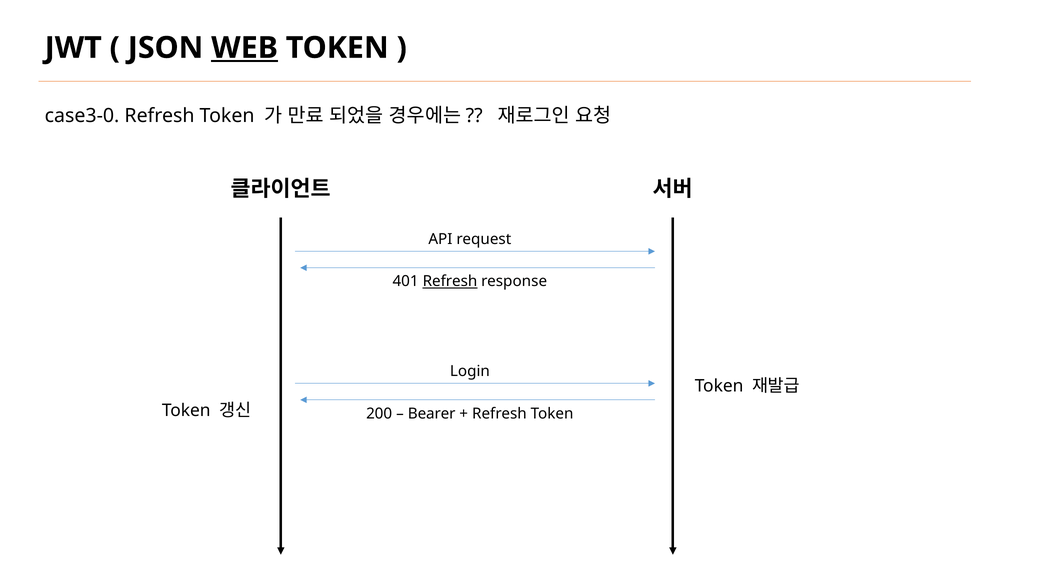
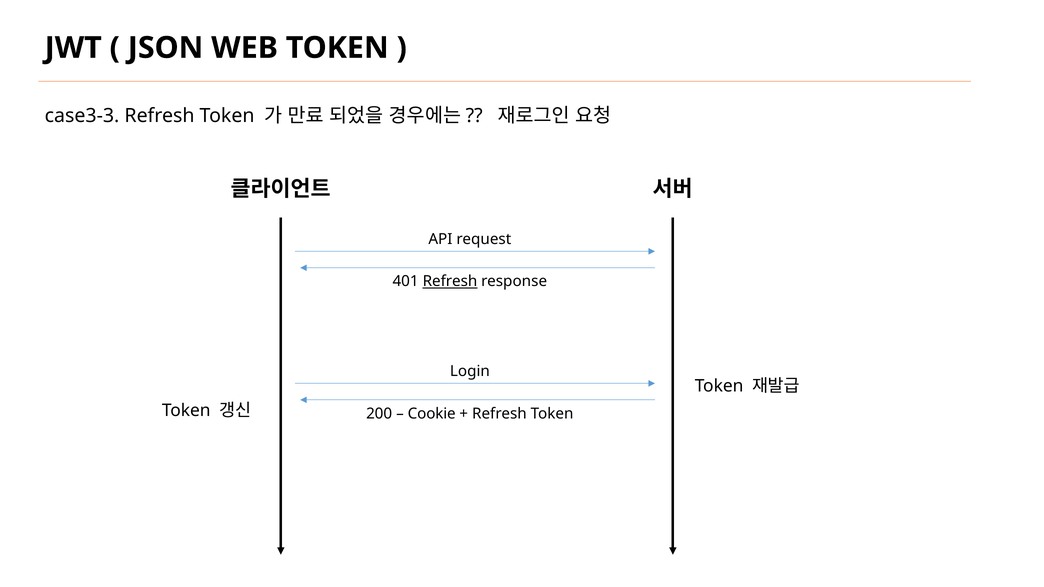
WEB underline: present -> none
case3-0: case3-0 -> case3-3
Bearer: Bearer -> Cookie
